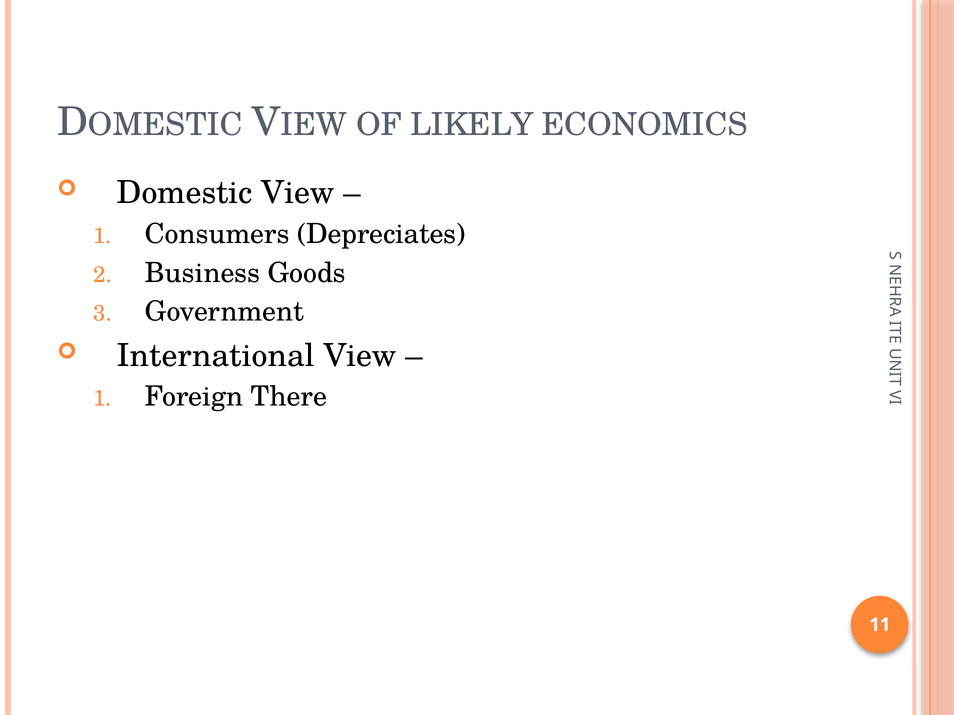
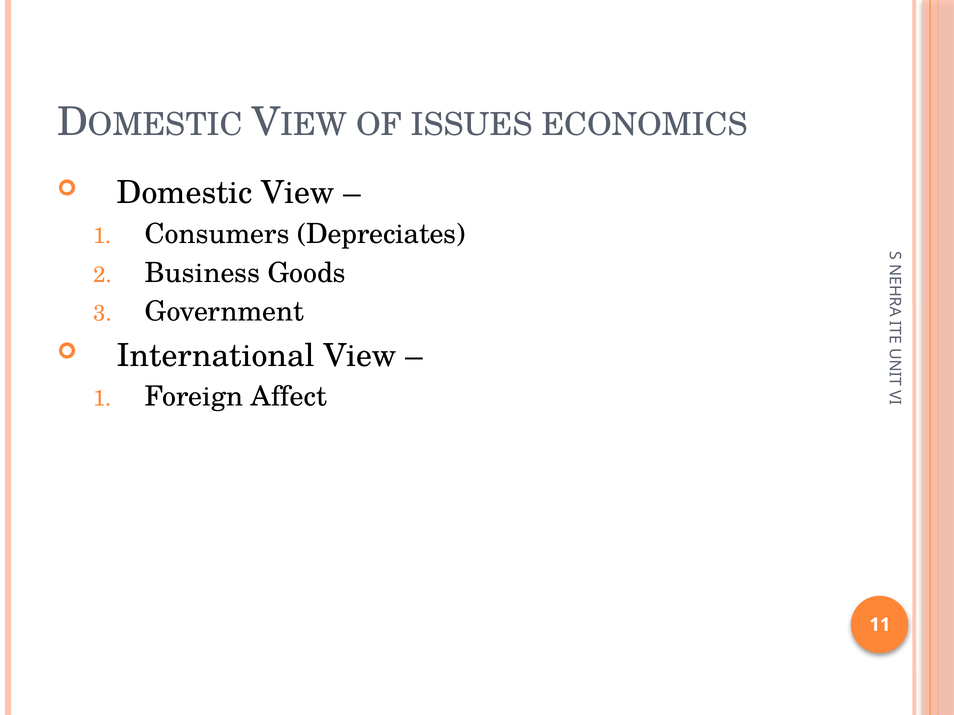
LIKELY: LIKELY -> ISSUES
There: There -> Affect
